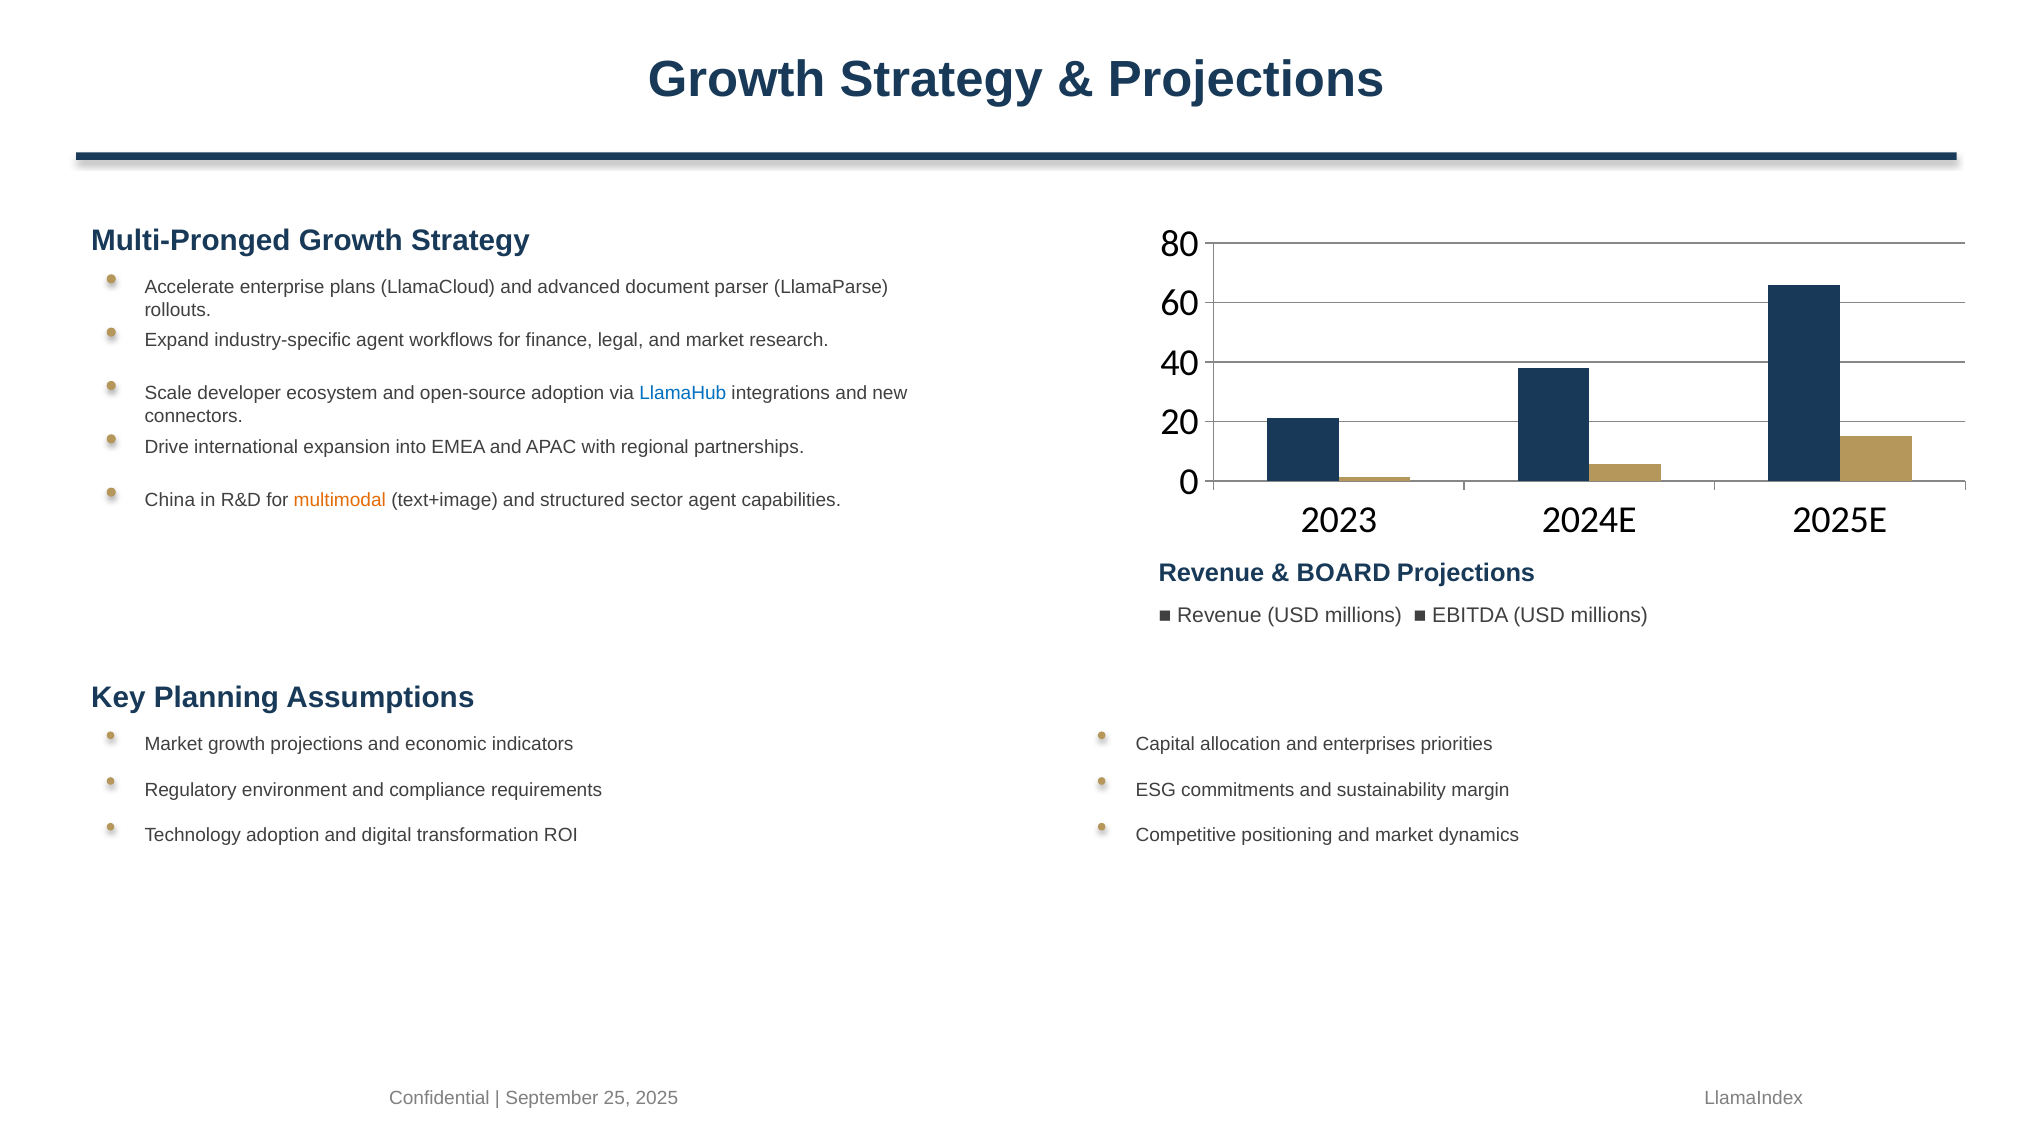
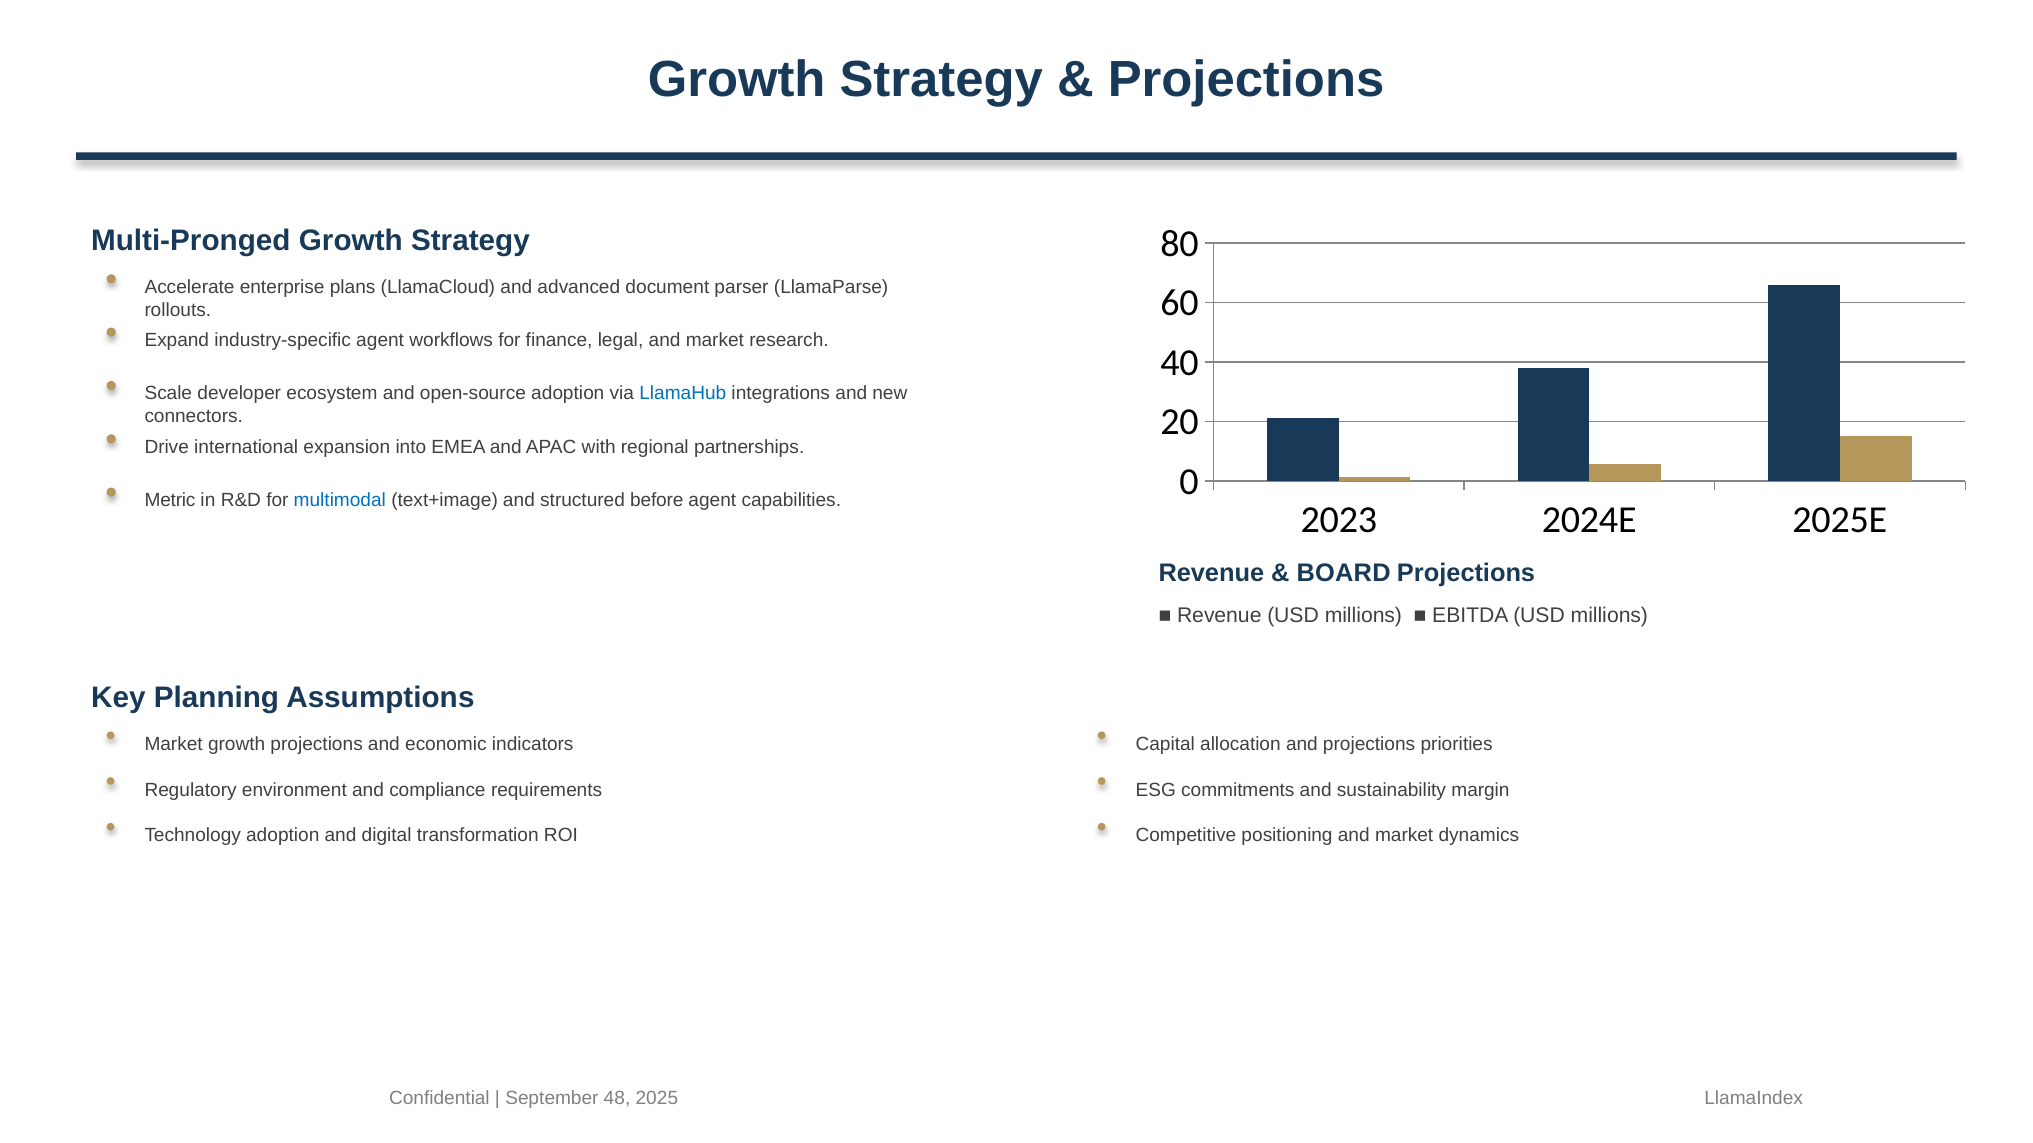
China: China -> Metric
multimodal colour: orange -> blue
sector: sector -> before
and enterprises: enterprises -> projections
25: 25 -> 48
